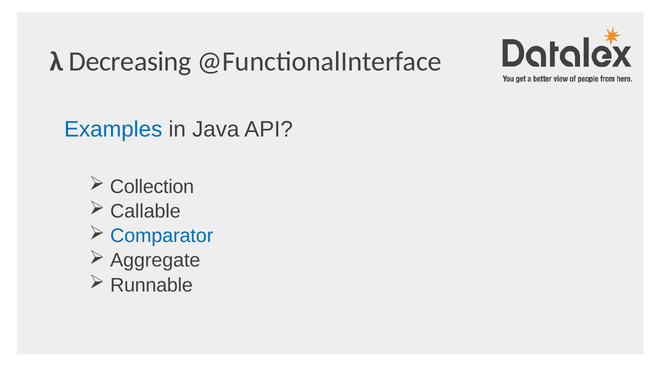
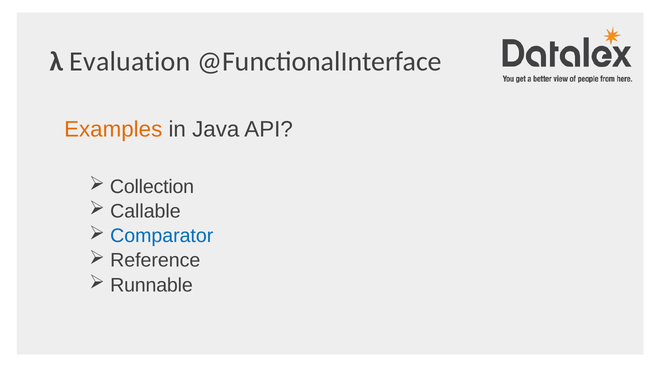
Decreasing: Decreasing -> Evaluation
Examples colour: blue -> orange
Aggregate: Aggregate -> Reference
